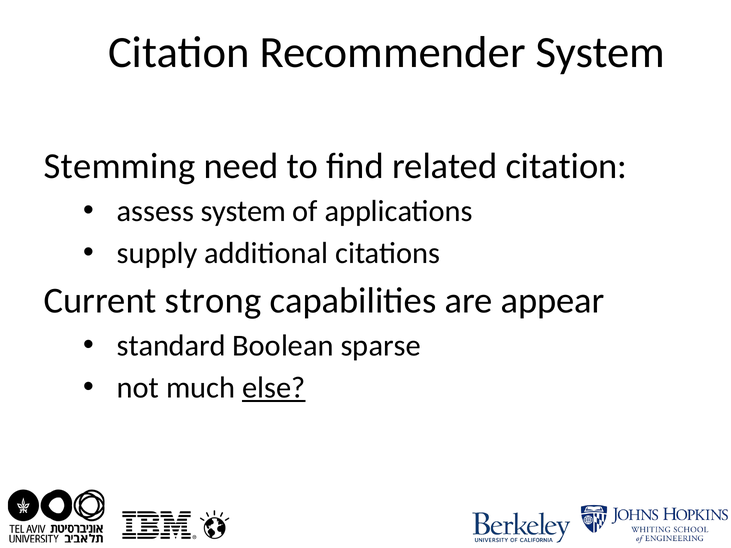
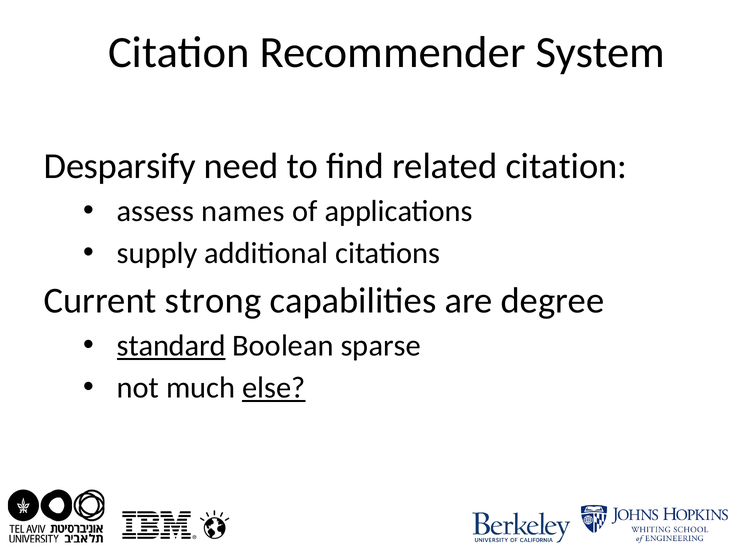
Stemming: Stemming -> Desparsify
assess system: system -> names
appear: appear -> degree
standard underline: none -> present
